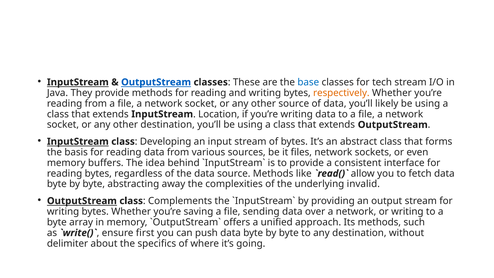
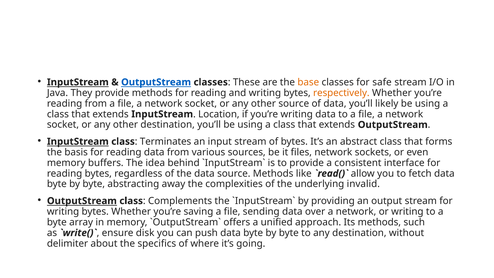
base colour: blue -> orange
tech: tech -> safe
Developing: Developing -> Terminates
first: first -> disk
